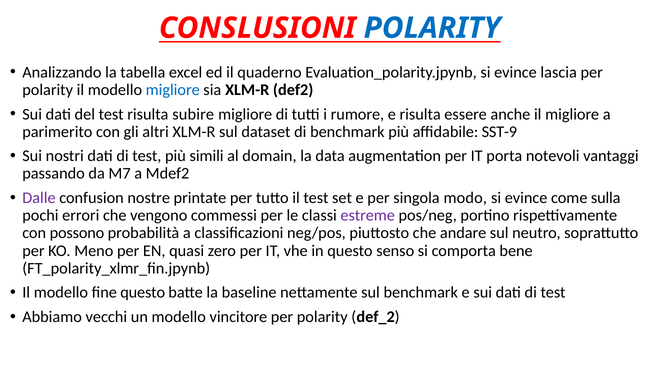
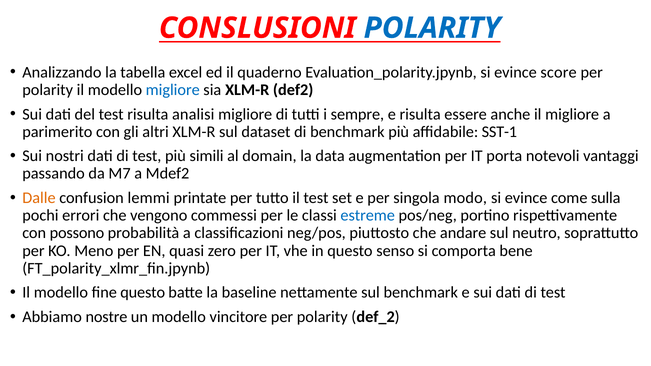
lascia: lascia -> score
subire: subire -> analisi
rumore: rumore -> sempre
SST-9: SST-9 -> SST-1
Dalle colour: purple -> orange
nostre: nostre -> lemmi
estreme colour: purple -> blue
vecchi: vecchi -> nostre
